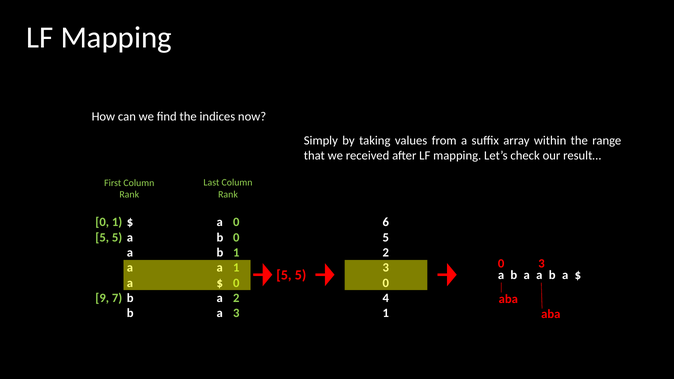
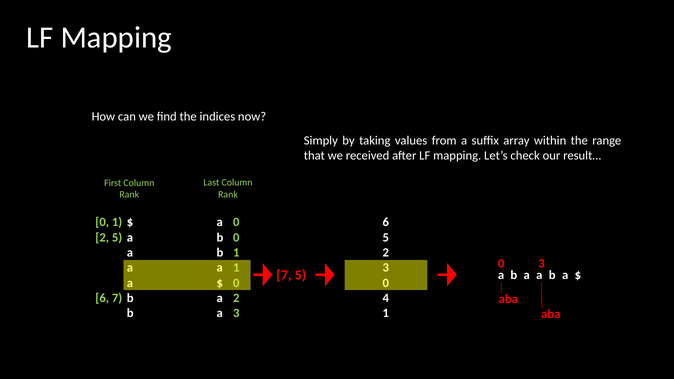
5 at (102, 237): 5 -> 2
5 at (284, 275): 5 -> 7
9 at (102, 298): 9 -> 6
